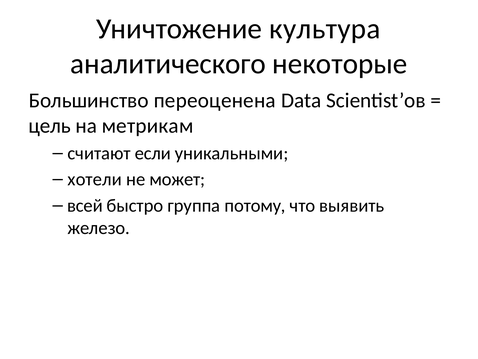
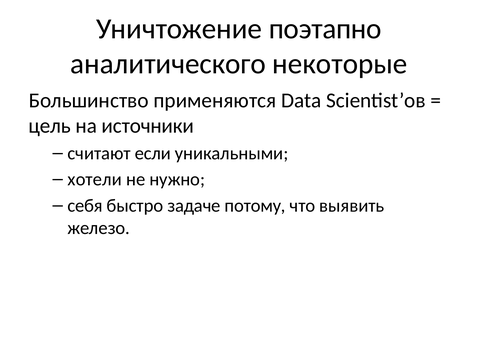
культура: культура -> поэтапно
переоценена: переоценена -> применяются
метрикам: метрикам -> источники
может: может -> нужно
всей: всей -> себя
группа: группа -> задаче
